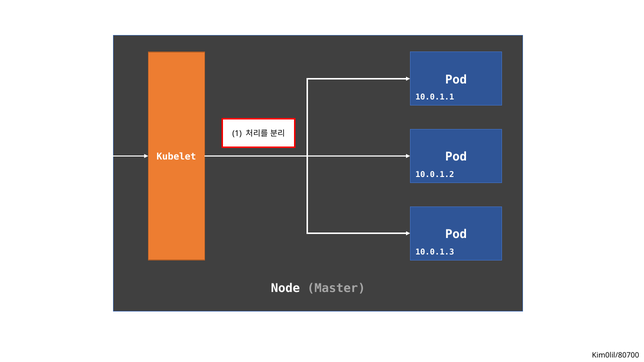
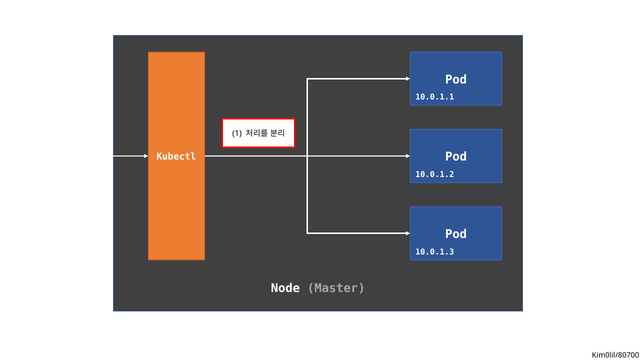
Kubelet: Kubelet -> Kubectl
